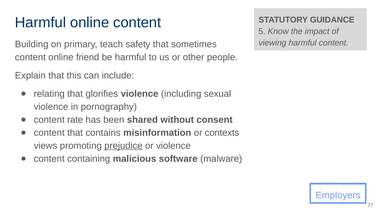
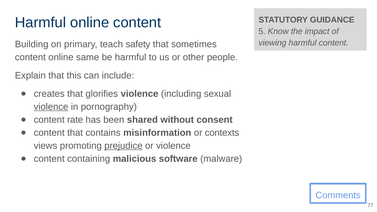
friend: friend -> same
relating: relating -> creates
violence at (51, 107) underline: none -> present
Employers: Employers -> Comments
